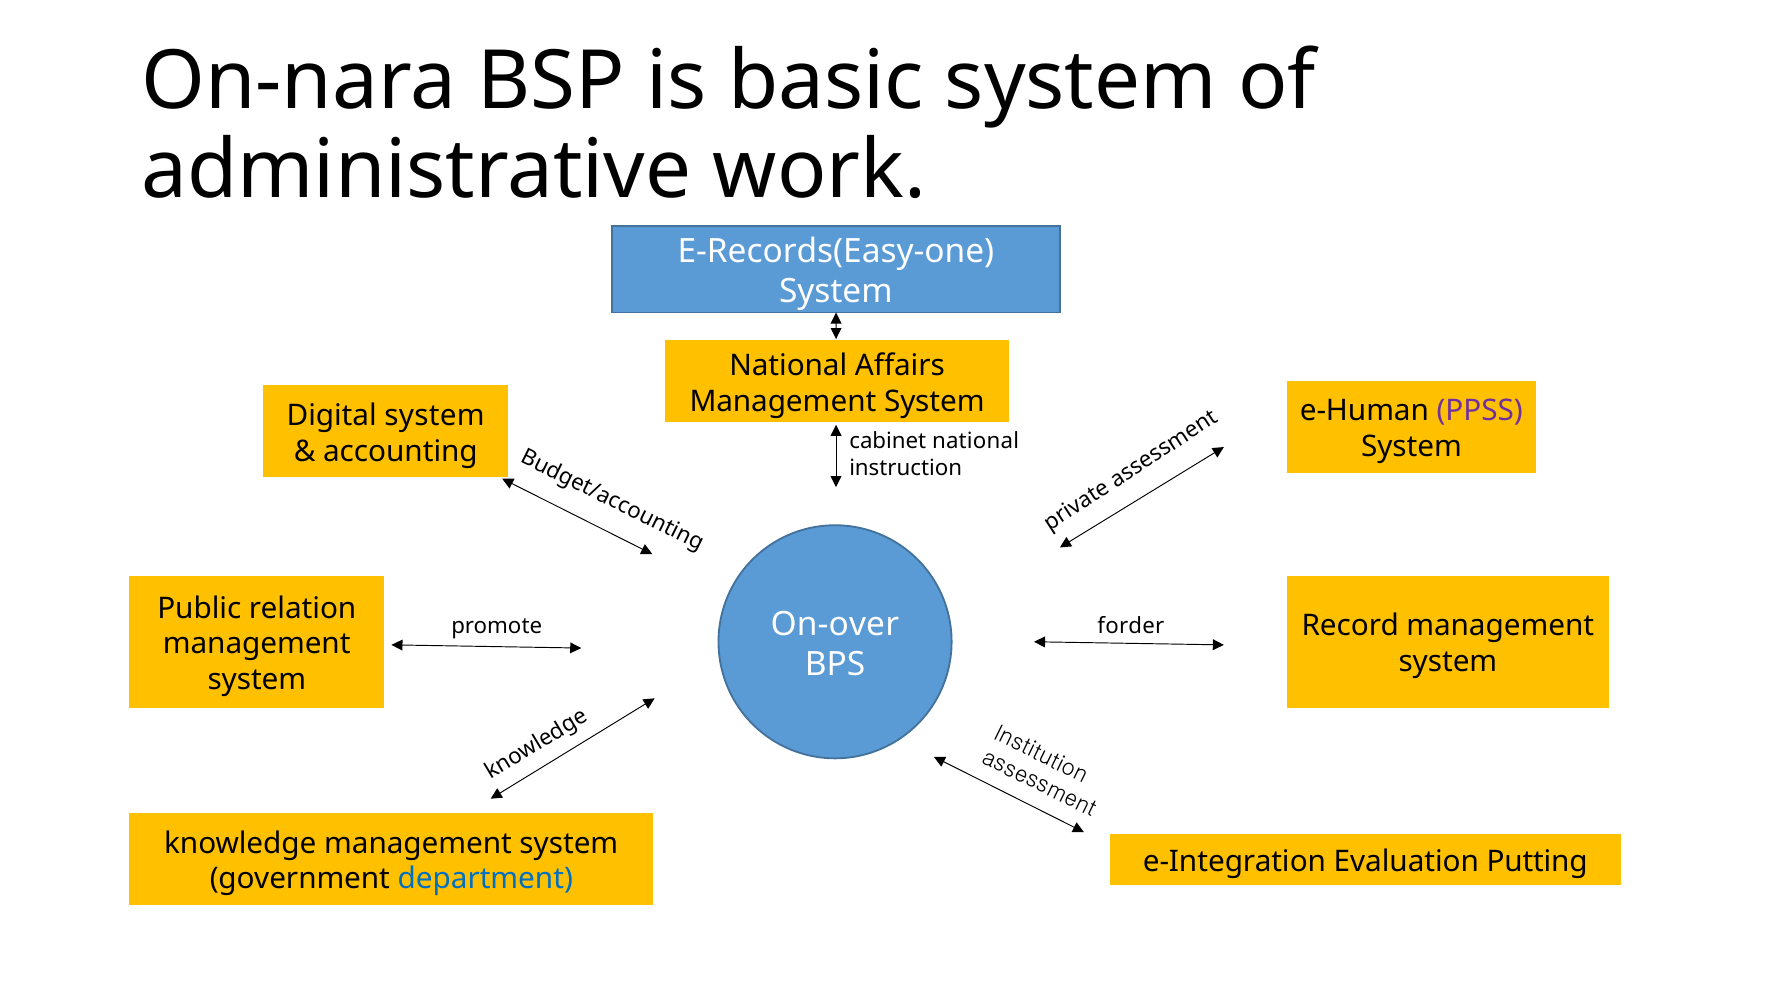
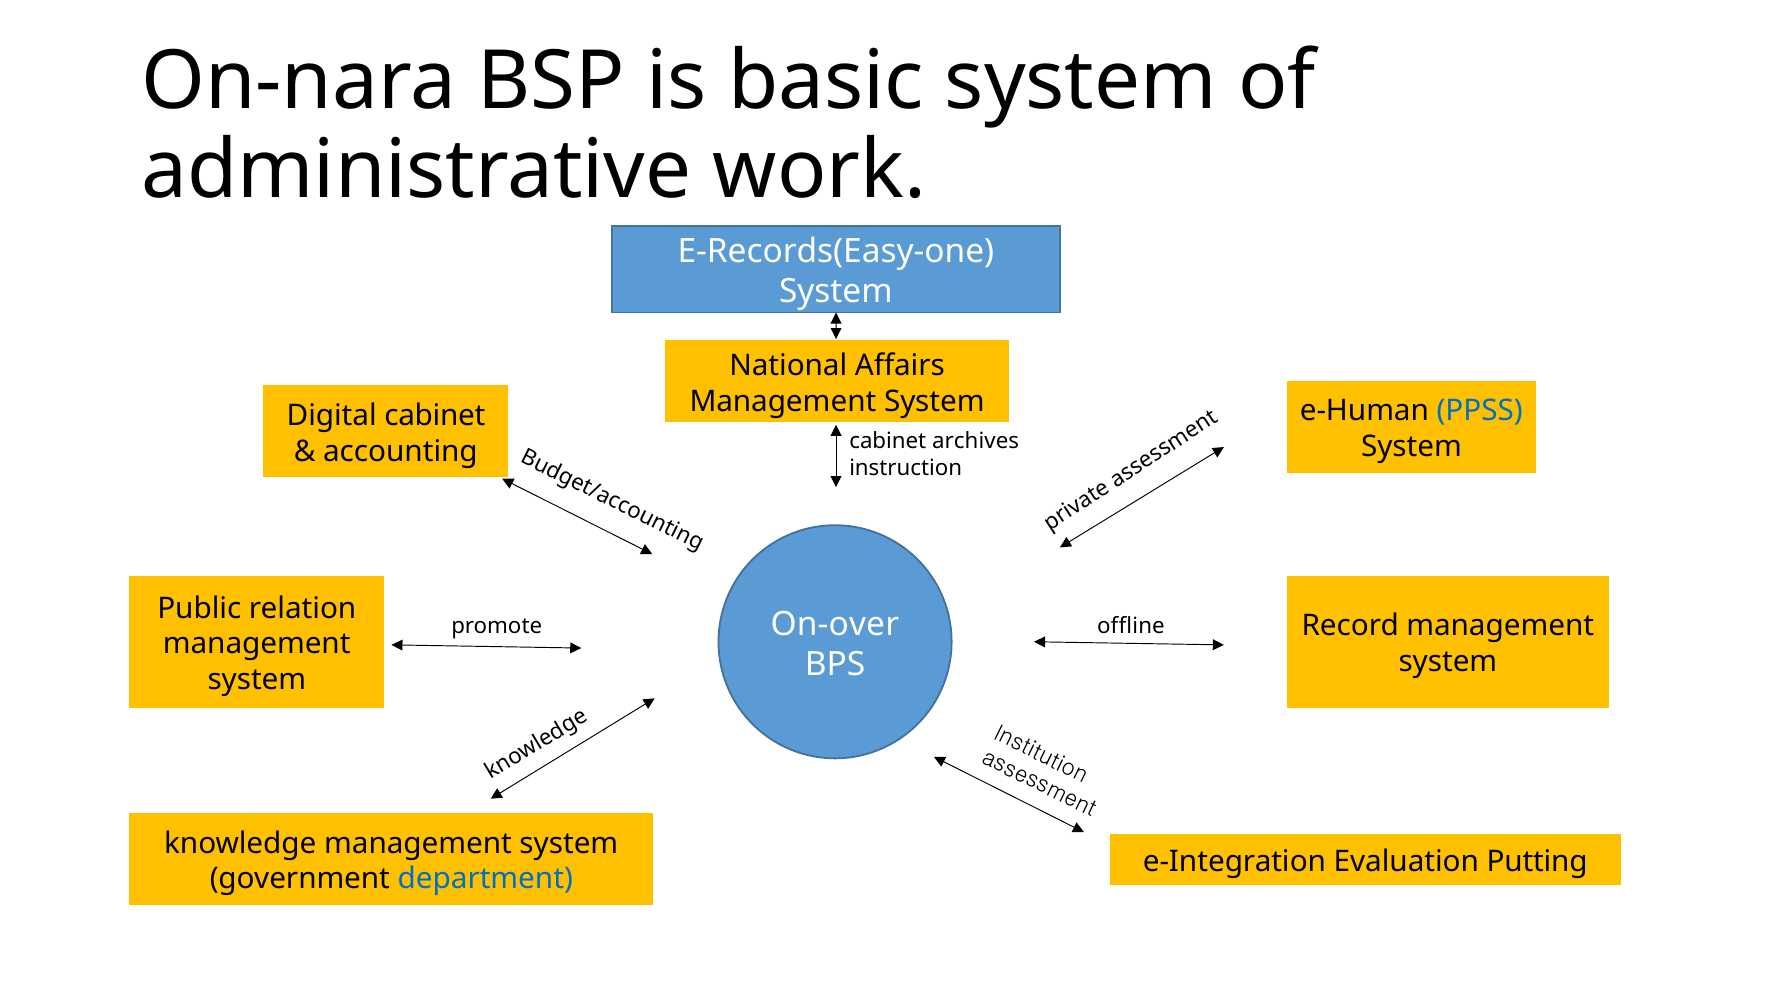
PPSS colour: purple -> blue
Digital system: system -> cabinet
cabinet national: national -> archives
forder: forder -> offline
